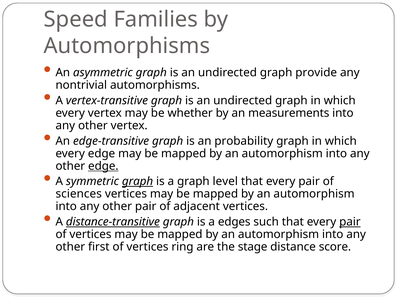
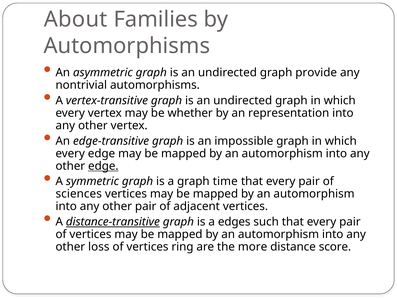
Speed: Speed -> About
measurements: measurements -> representation
probability: probability -> impossible
graph at (138, 181) underline: present -> none
level: level -> time
pair at (350, 222) underline: present -> none
first: first -> loss
stage: stage -> more
